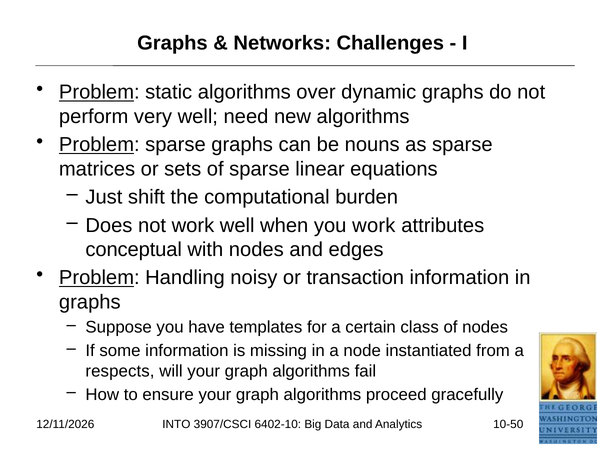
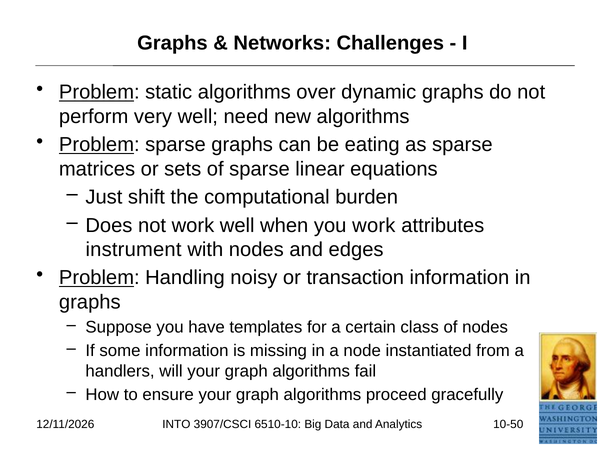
nouns: nouns -> eating
conceptual: conceptual -> instrument
respects: respects -> handlers
6402-10: 6402-10 -> 6510-10
